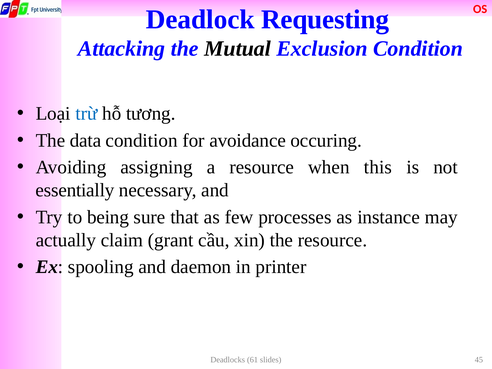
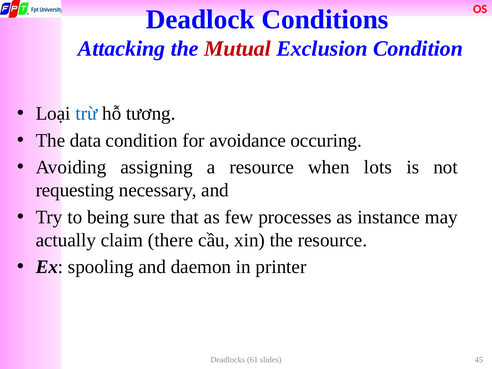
Requesting: Requesting -> Conditions
Mutual colour: black -> red
this: this -> lots
essentially: essentially -> requesting
grant: grant -> there
